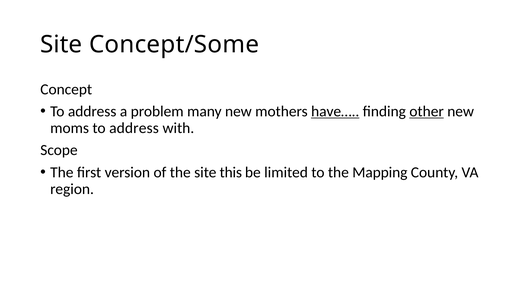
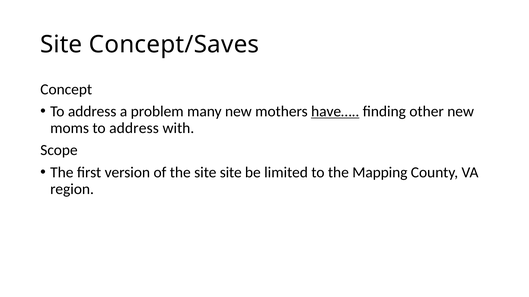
Concept/Some: Concept/Some -> Concept/Saves
other underline: present -> none
site this: this -> site
